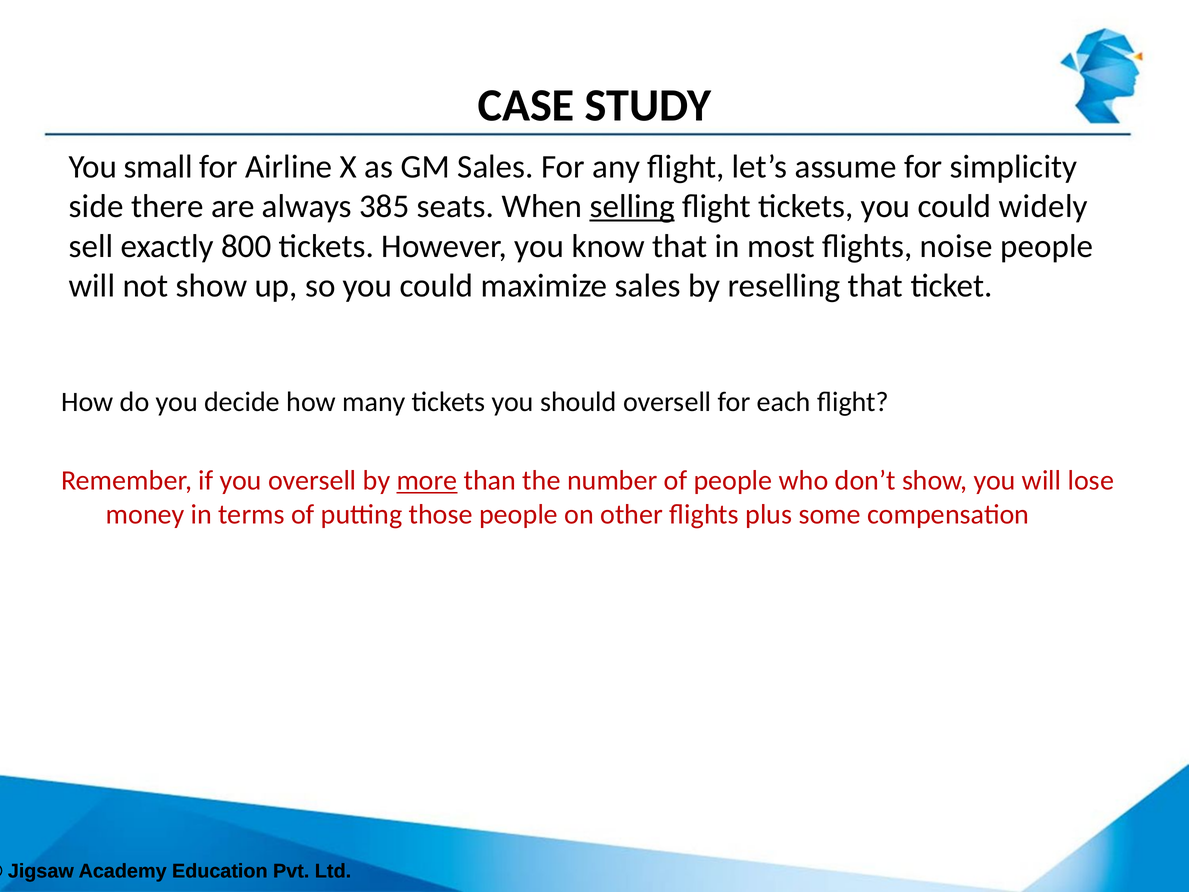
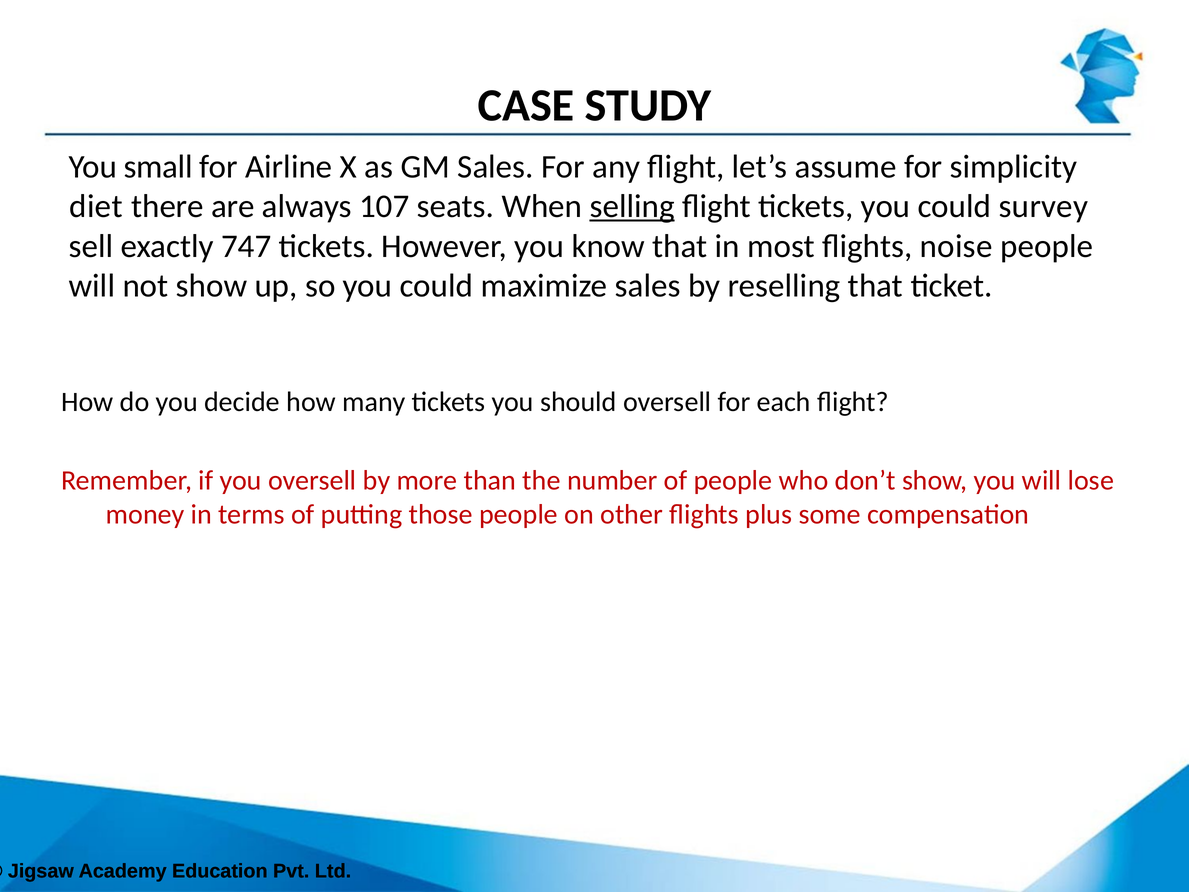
side: side -> diet
385: 385 -> 107
widely: widely -> survey
800: 800 -> 747
more underline: present -> none
